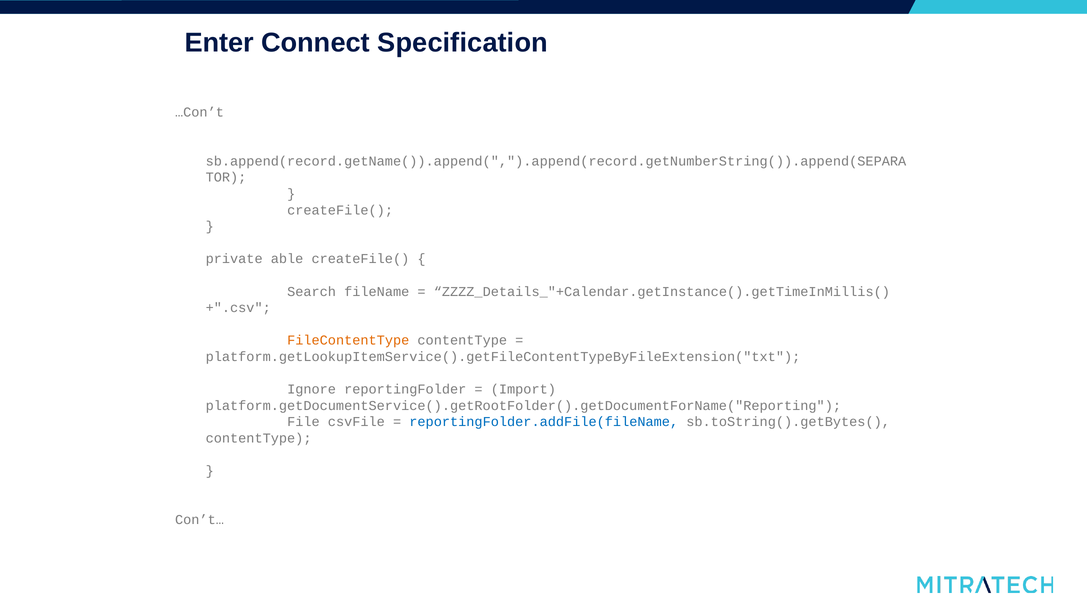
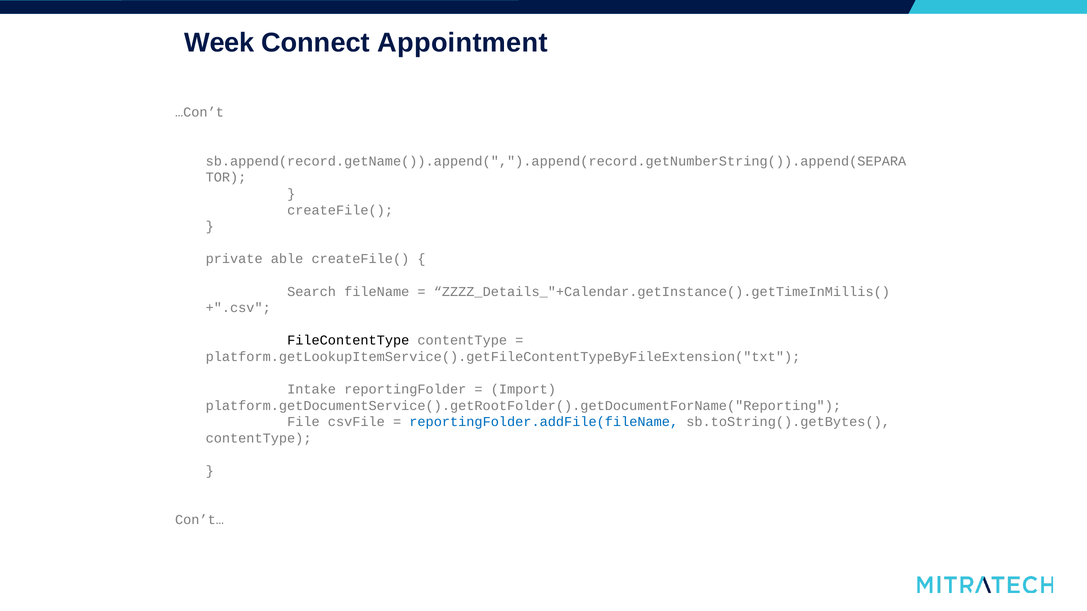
Enter: Enter -> Week
Specification: Specification -> Appointment
FileContentType colour: orange -> black
Ignore: Ignore -> Intake
